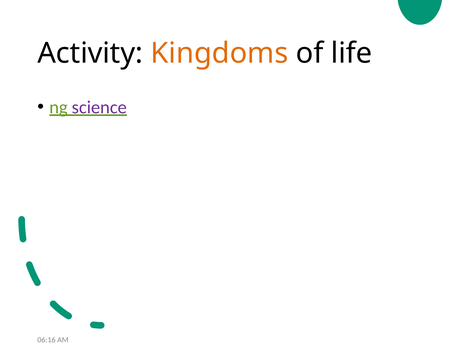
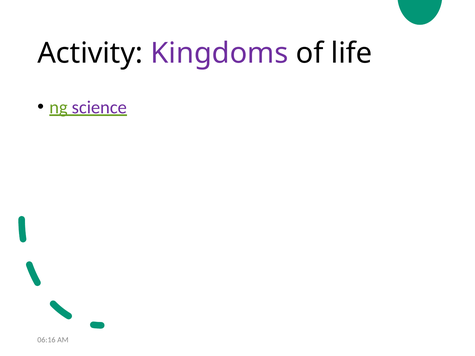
Kingdoms colour: orange -> purple
